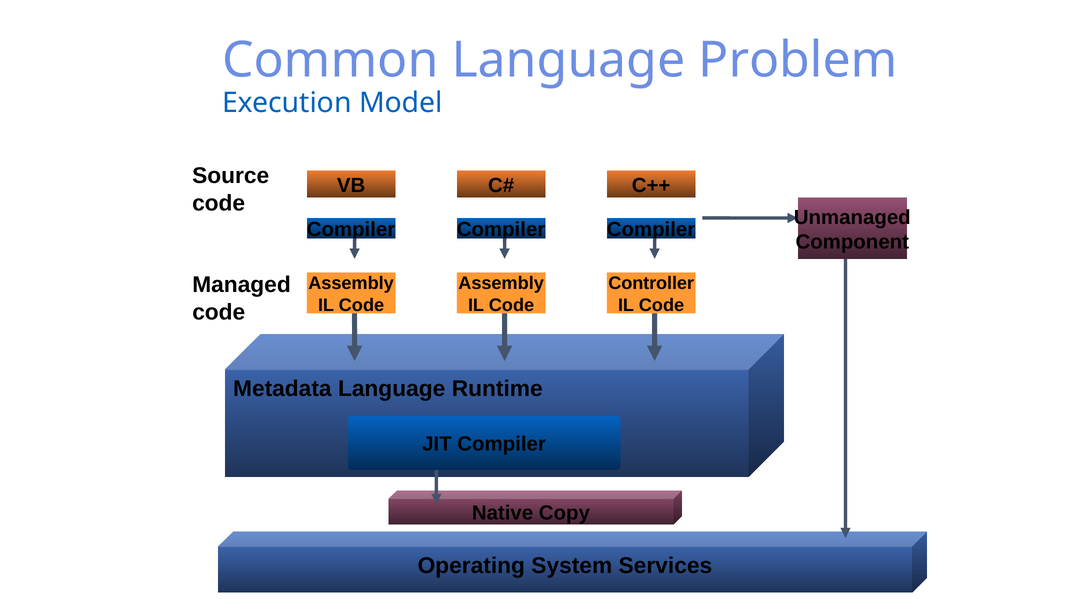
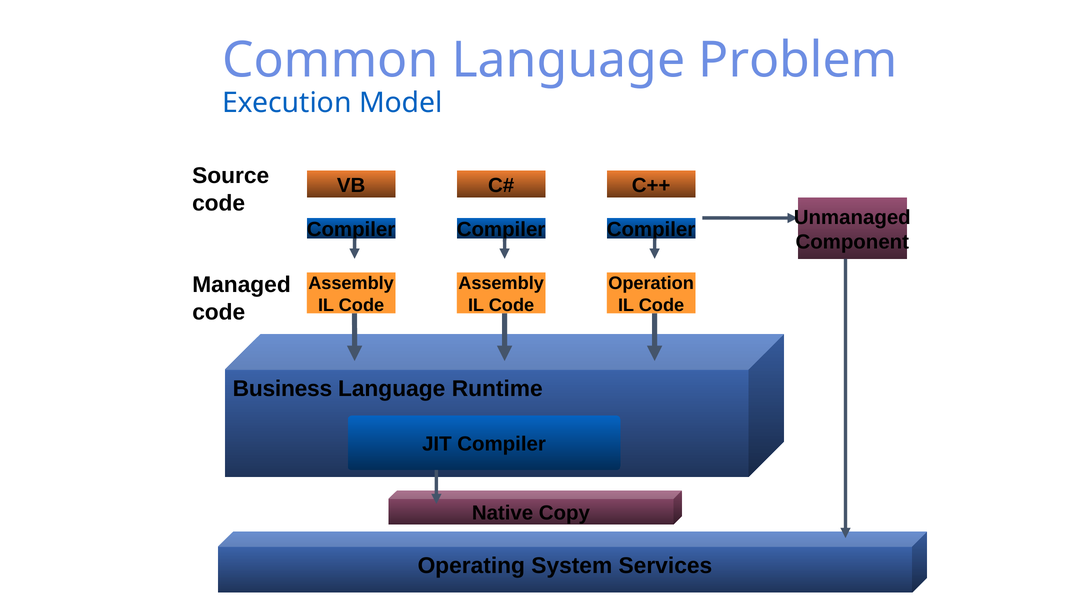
Controller: Controller -> Operation
Metadata: Metadata -> Business
